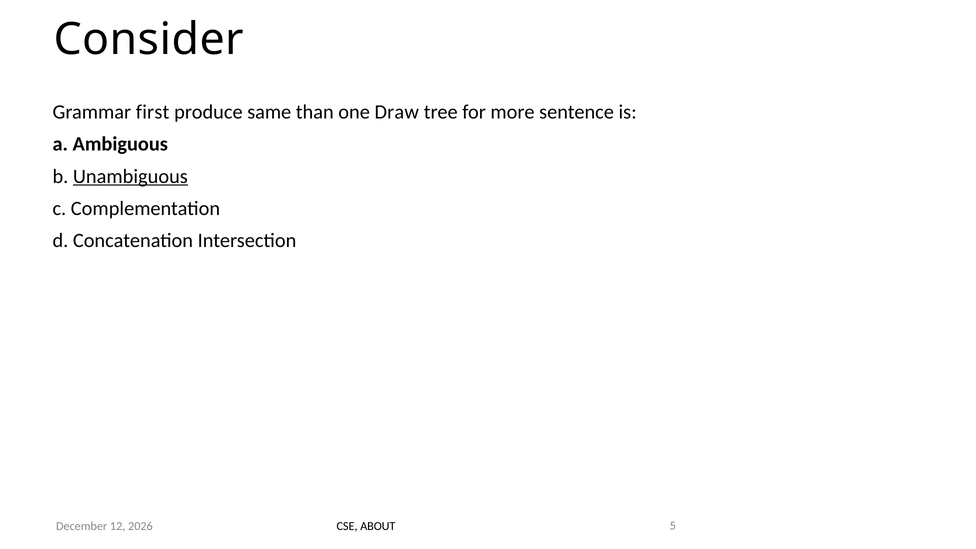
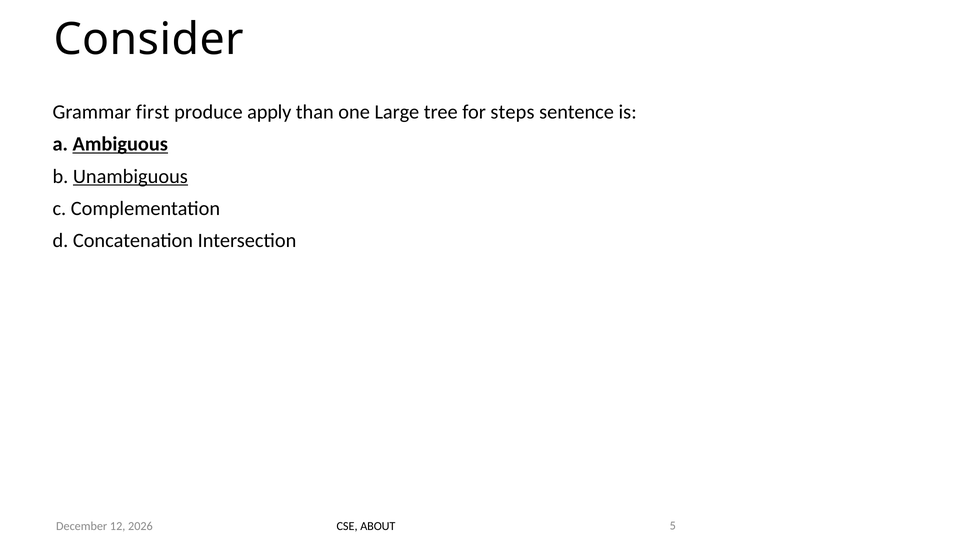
same: same -> apply
Draw: Draw -> Large
more: more -> steps
Ambiguous underline: none -> present
